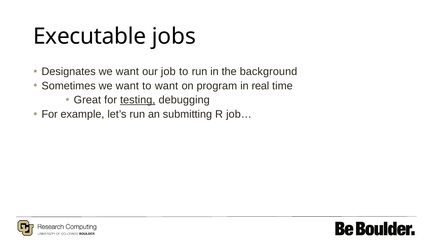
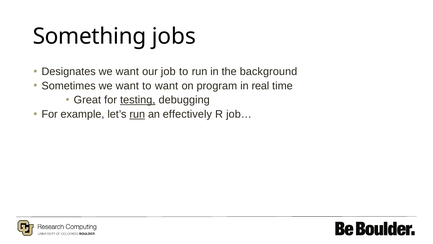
Executable: Executable -> Something
run at (137, 114) underline: none -> present
submitting: submitting -> effectively
